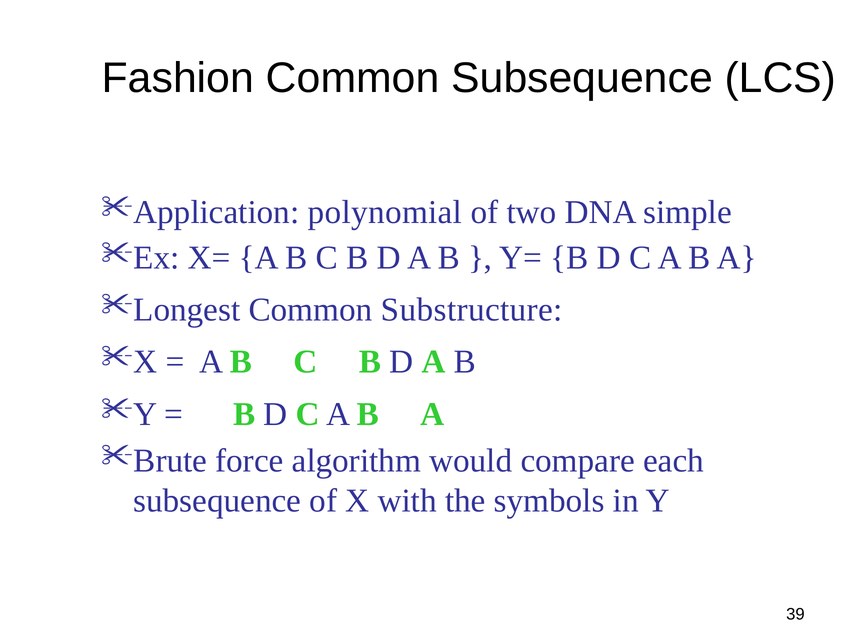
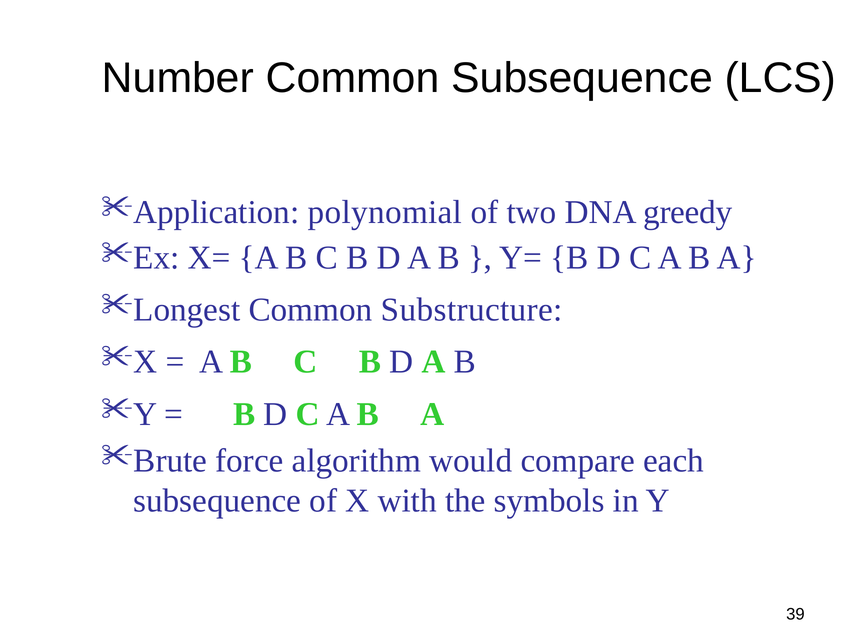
Fashion: Fashion -> Number
simple: simple -> greedy
